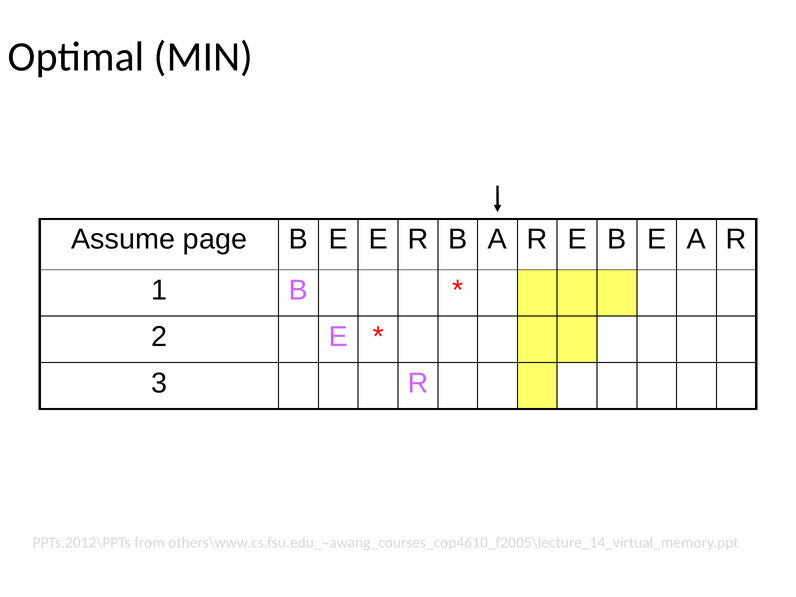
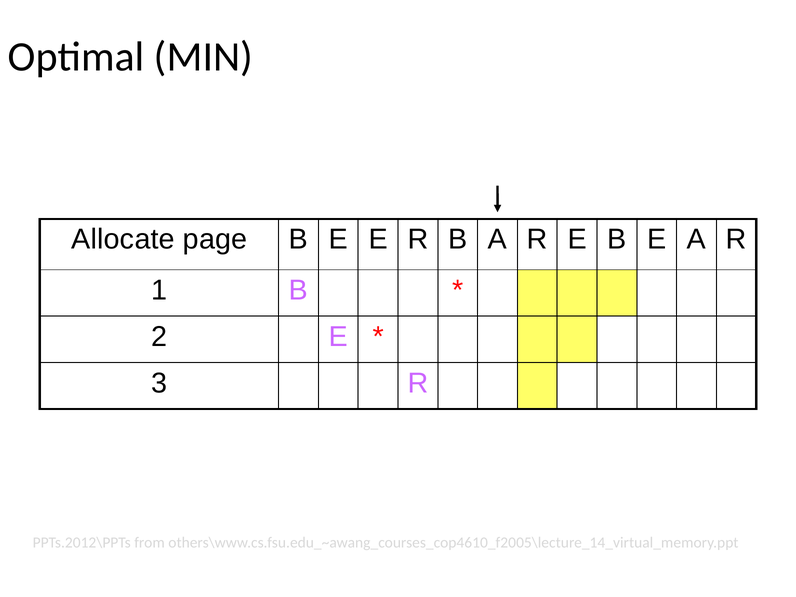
Assume: Assume -> Allocate
